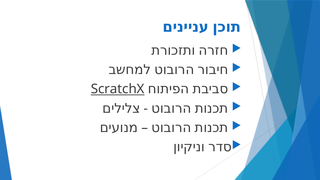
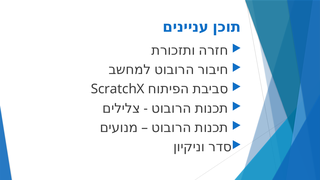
ScratchX underline: present -> none
